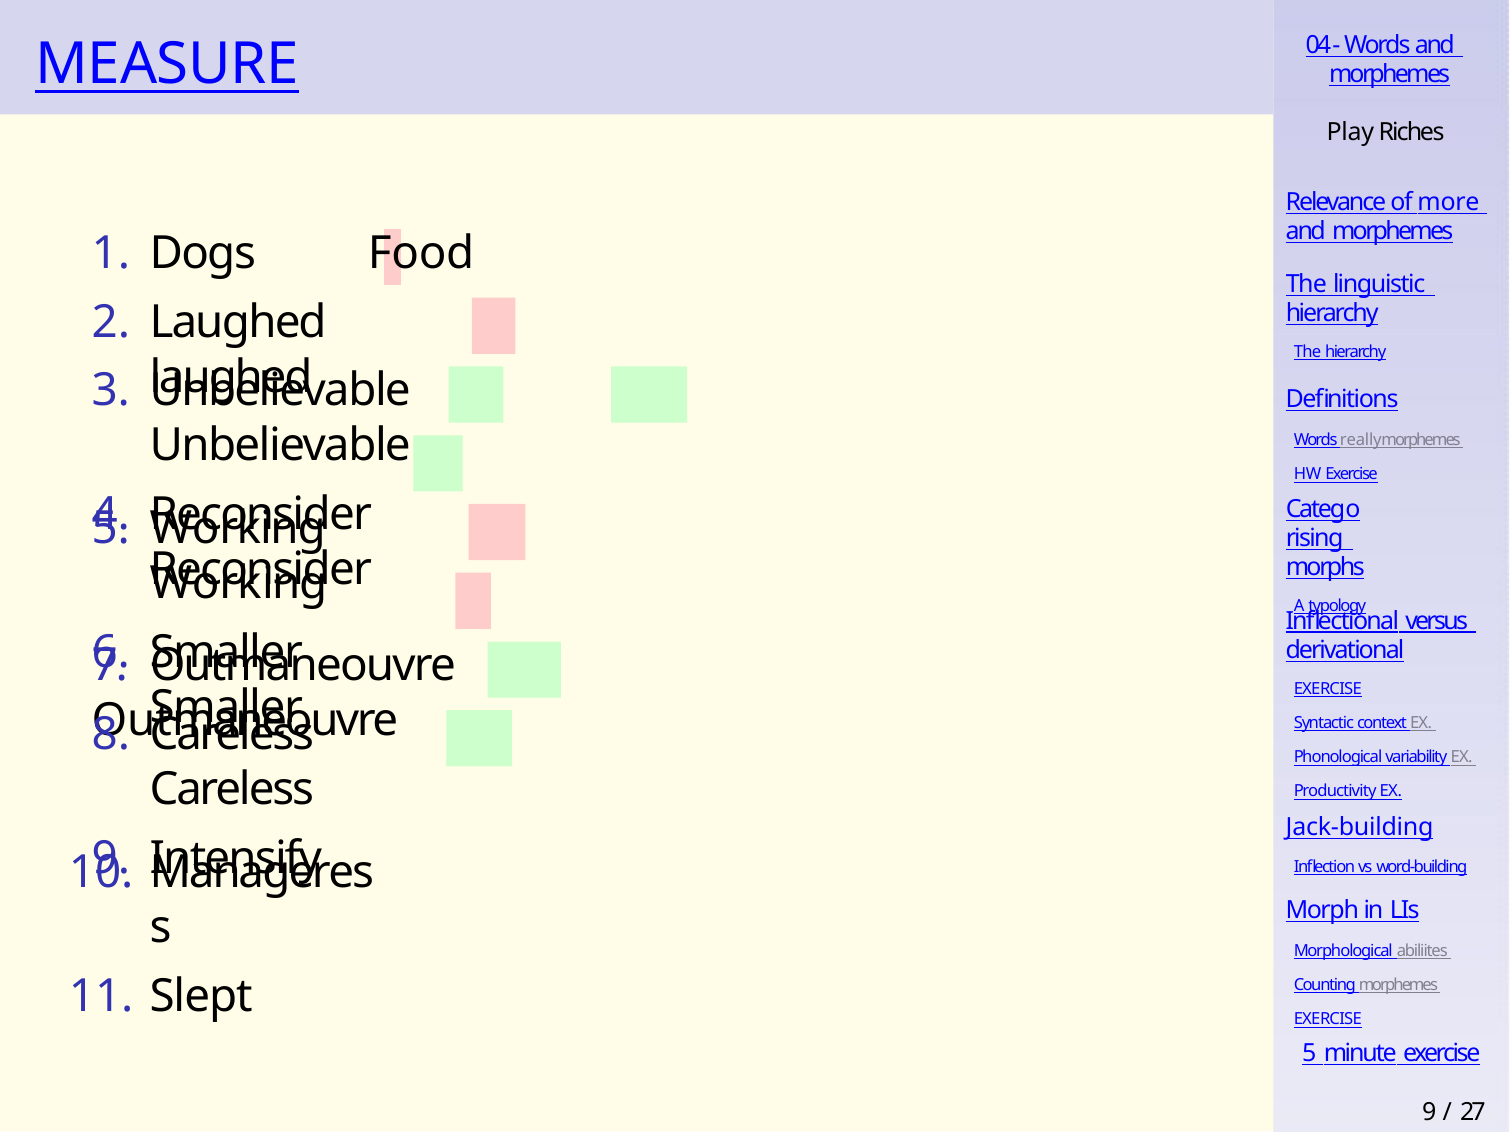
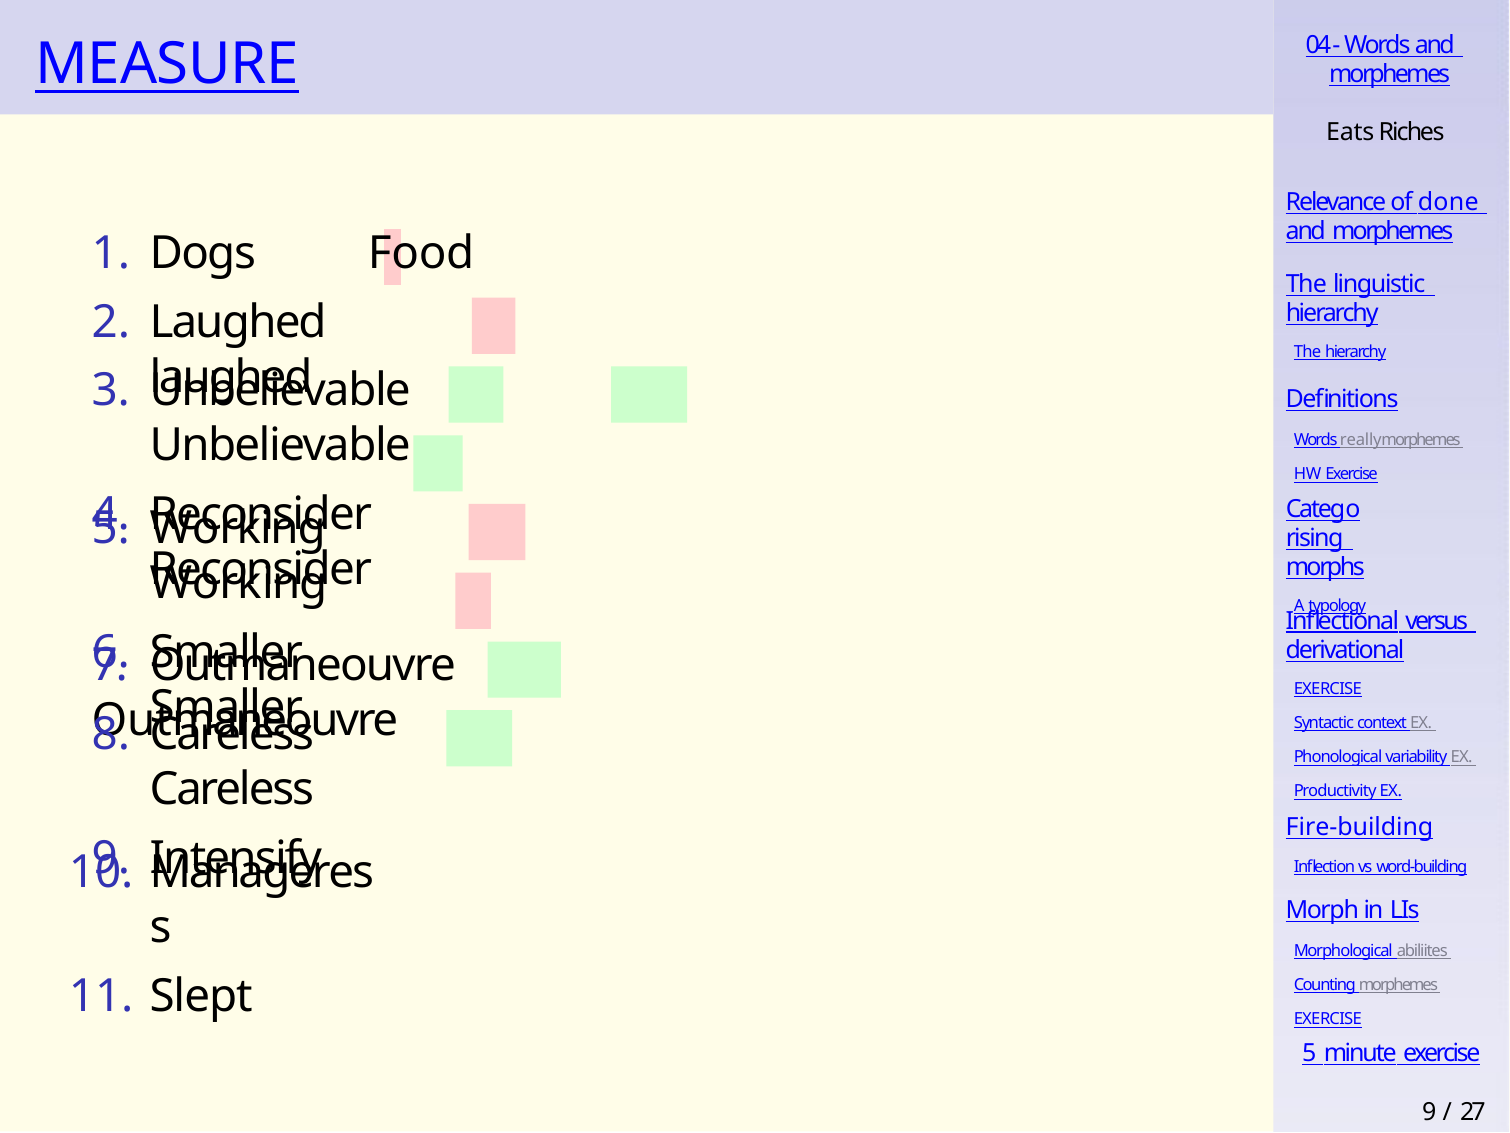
Play: Play -> Eats
more: more -> done
Jack-building: Jack-building -> Fire-building
